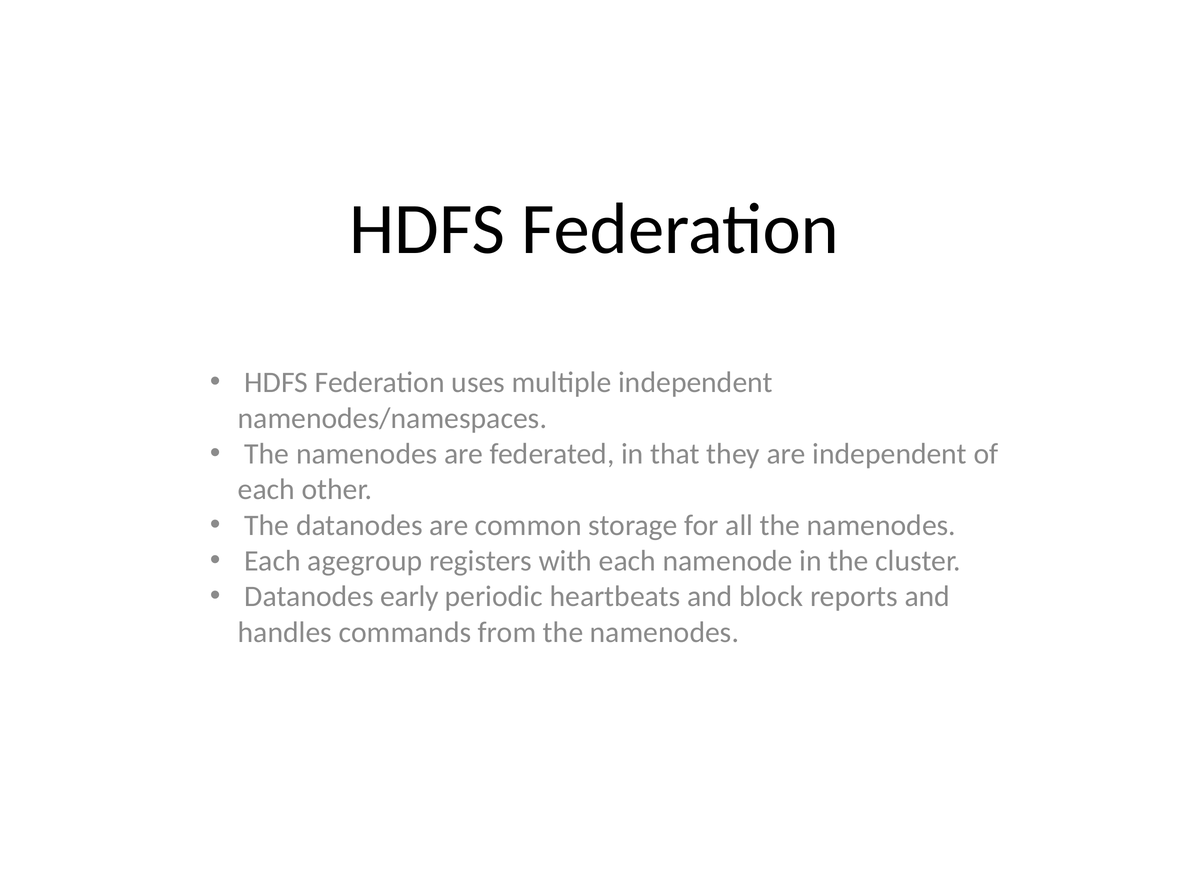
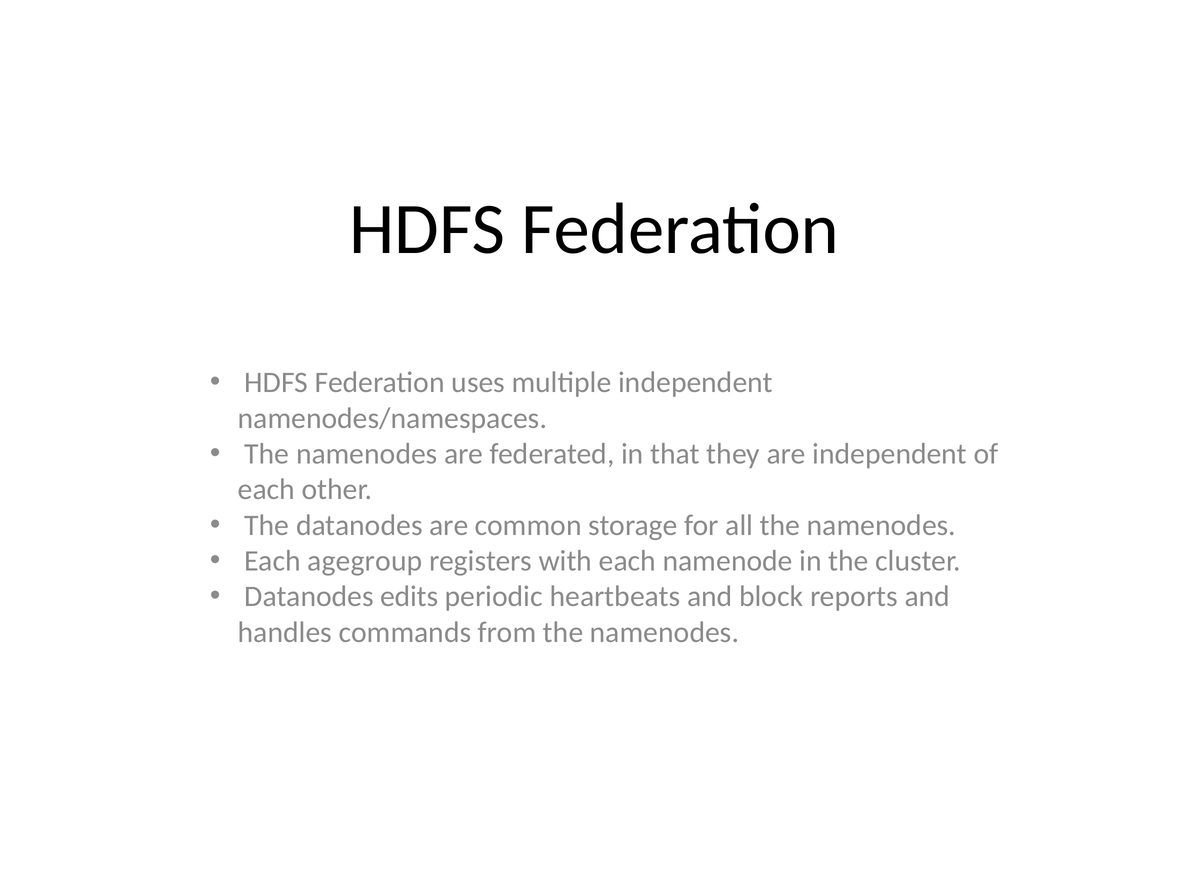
early: early -> edits
